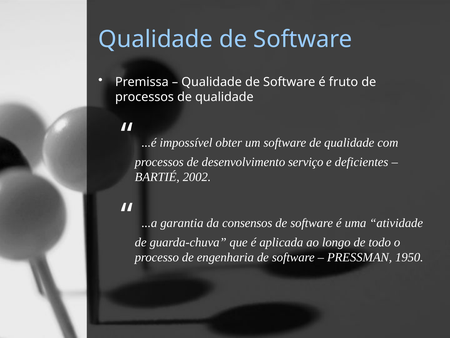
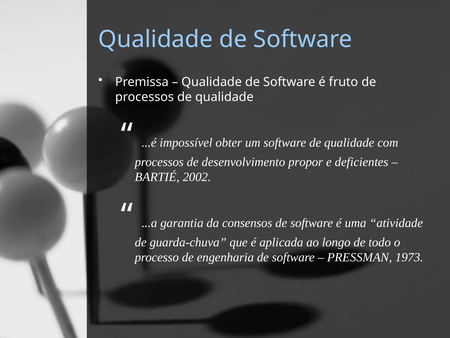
serviço: serviço -> propor
1950: 1950 -> 1973
